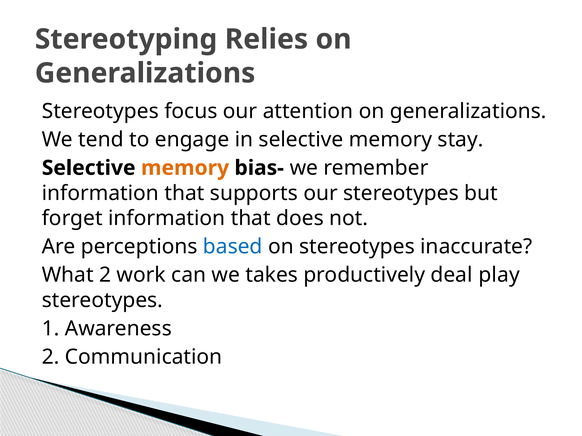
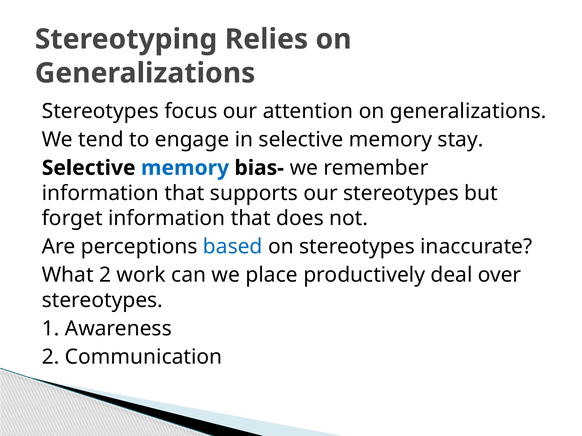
memory at (185, 168) colour: orange -> blue
takes: takes -> place
play: play -> over
